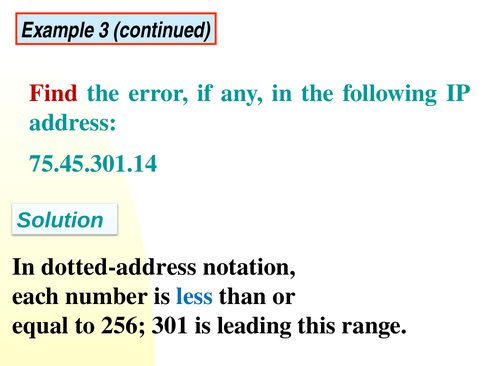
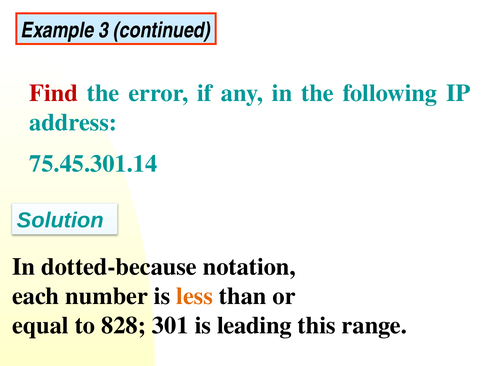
dotted-address: dotted-address -> dotted-because
less colour: blue -> orange
256: 256 -> 828
